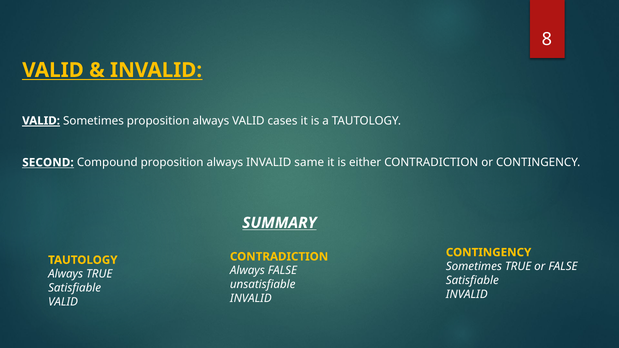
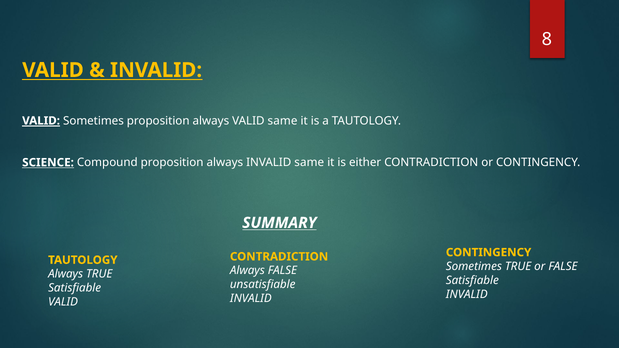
VALID cases: cases -> same
SECOND: SECOND -> SCIENCE
